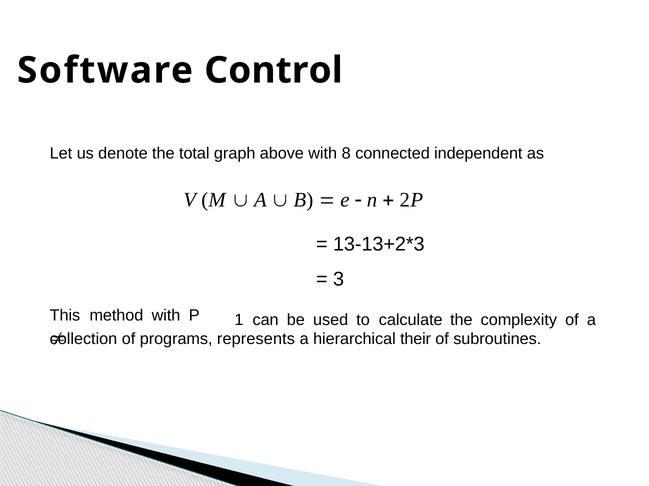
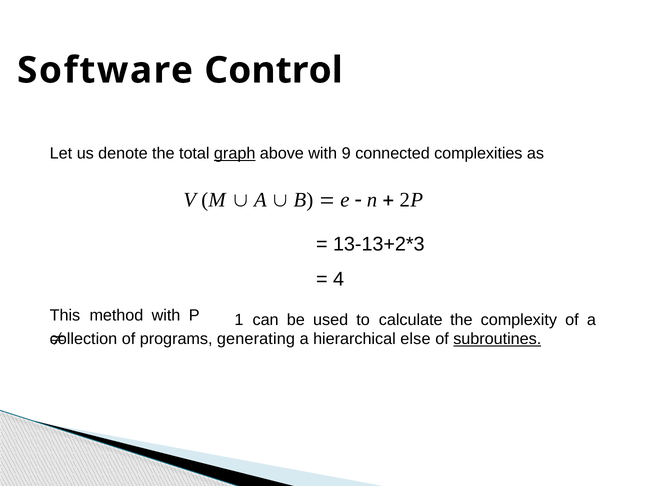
graph underline: none -> present
8: 8 -> 9
independent: independent -> complexities
3: 3 -> 4
represents: represents -> generating
their: their -> else
subroutines underline: none -> present
